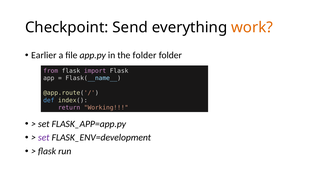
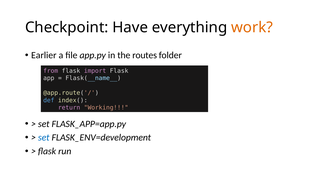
Send: Send -> Have
the folder: folder -> routes
set at (44, 138) colour: purple -> blue
